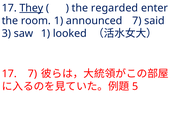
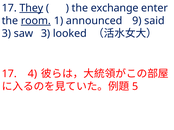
regarded: regarded -> exchange
room underline: none -> present
announced 7: 7 -> 9
saw 1: 1 -> 3
17 7: 7 -> 4
